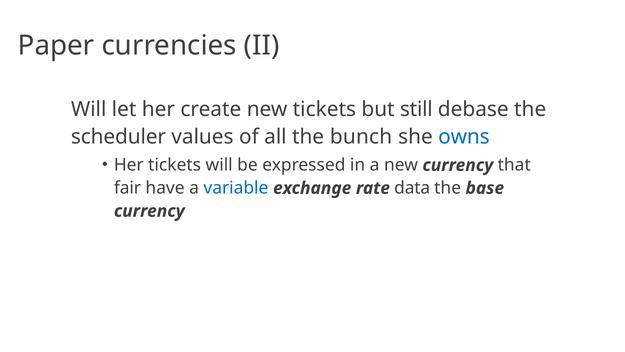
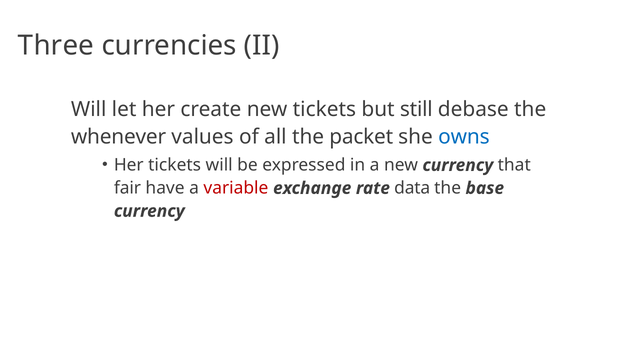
Paper: Paper -> Three
scheduler: scheduler -> whenever
bunch: bunch -> packet
variable colour: blue -> red
